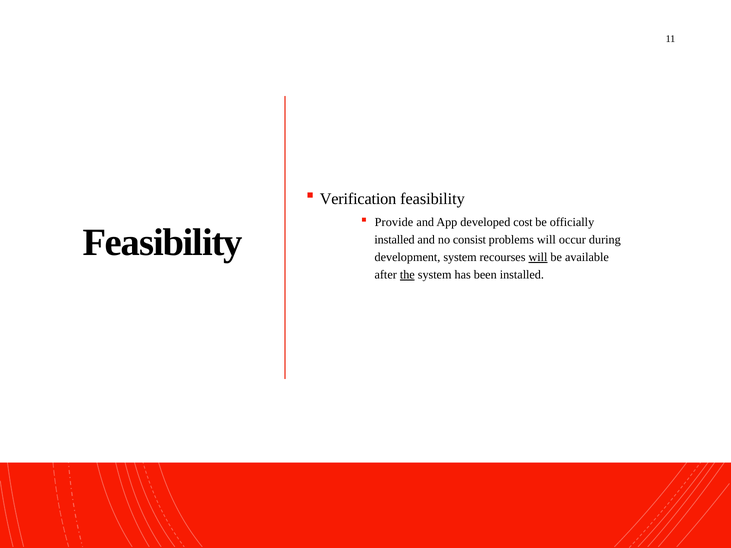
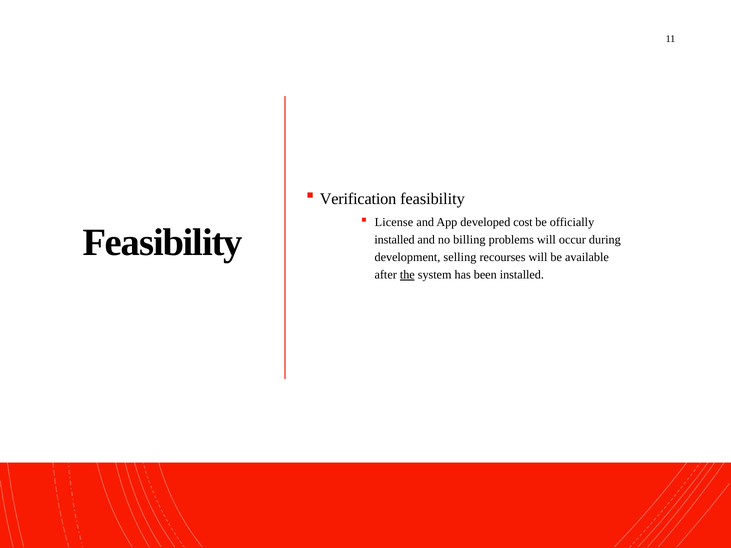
Provide: Provide -> License
consist: consist -> billing
development system: system -> selling
will at (538, 257) underline: present -> none
